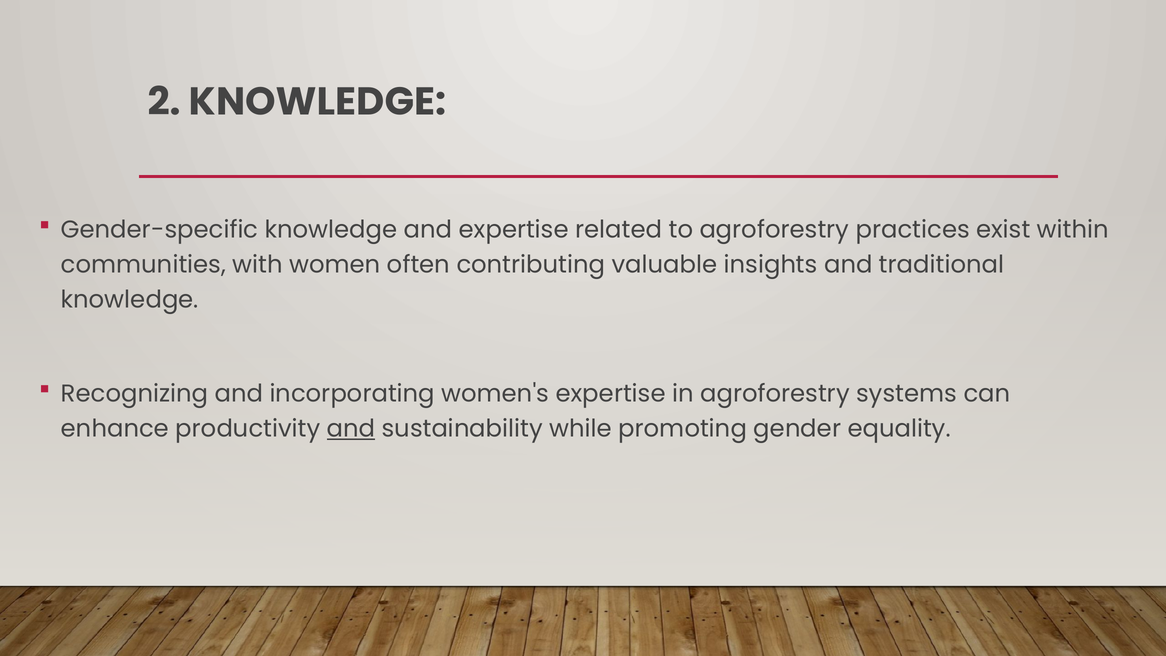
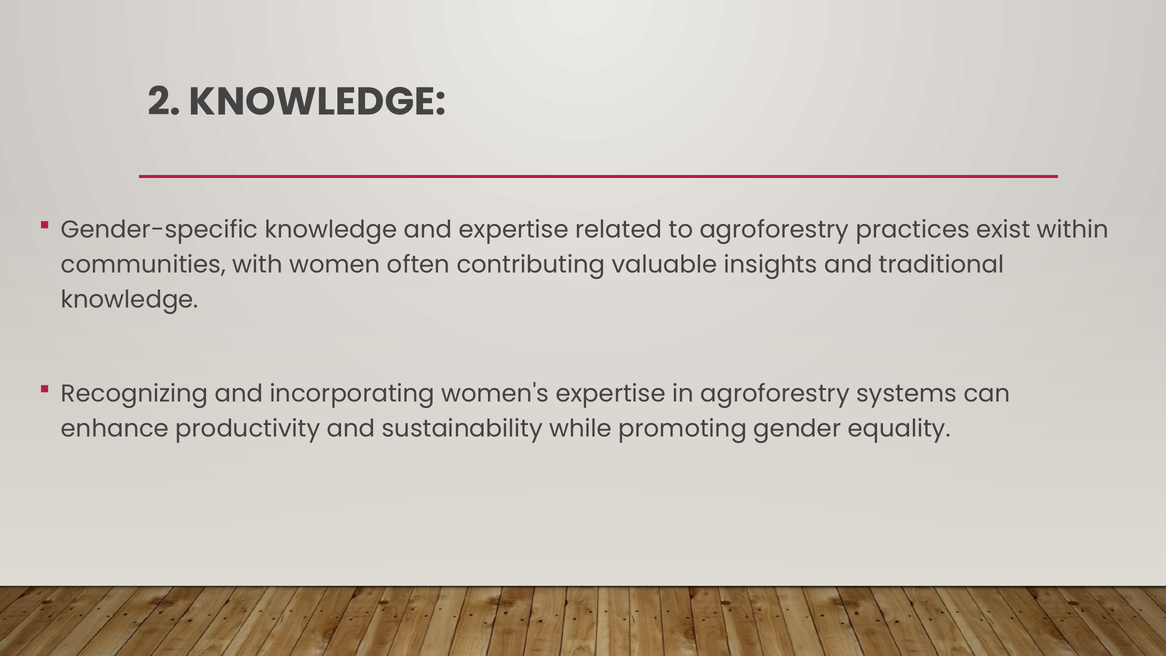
and at (351, 429) underline: present -> none
